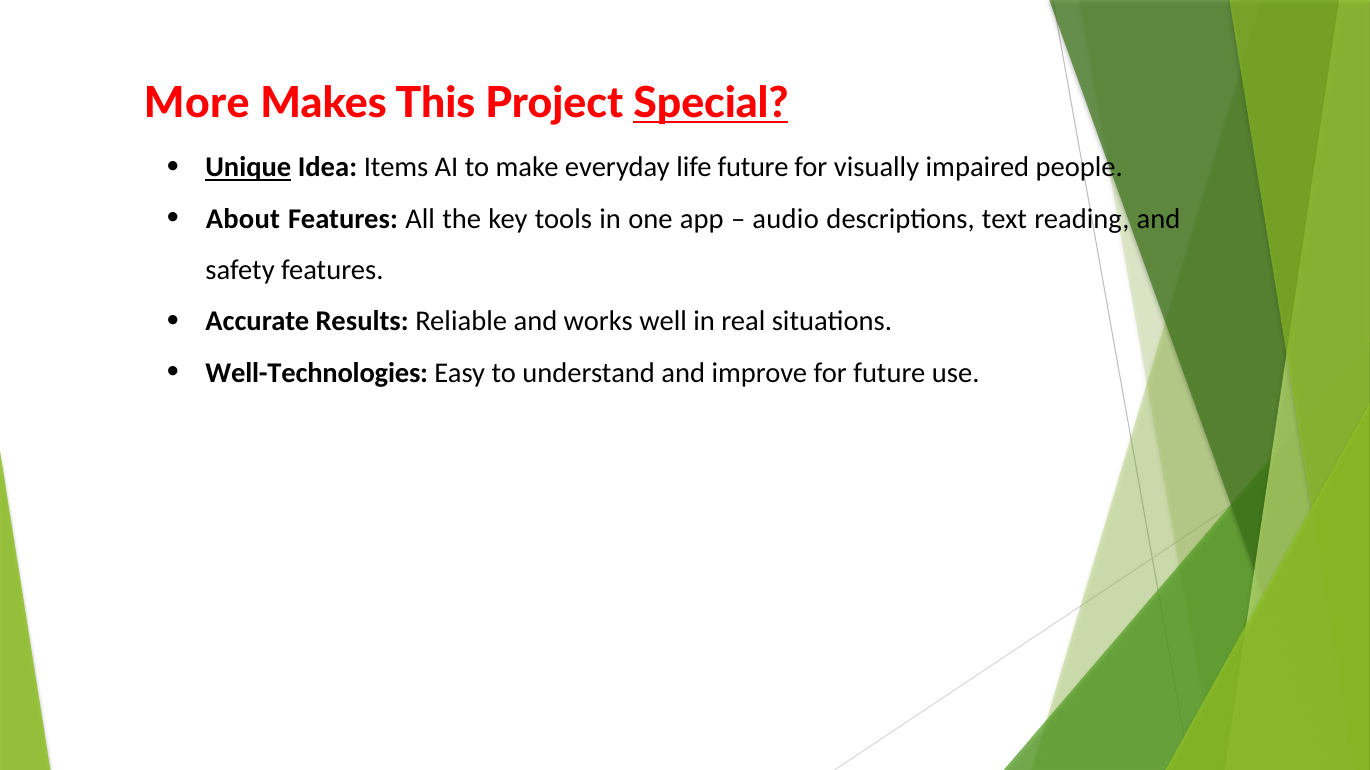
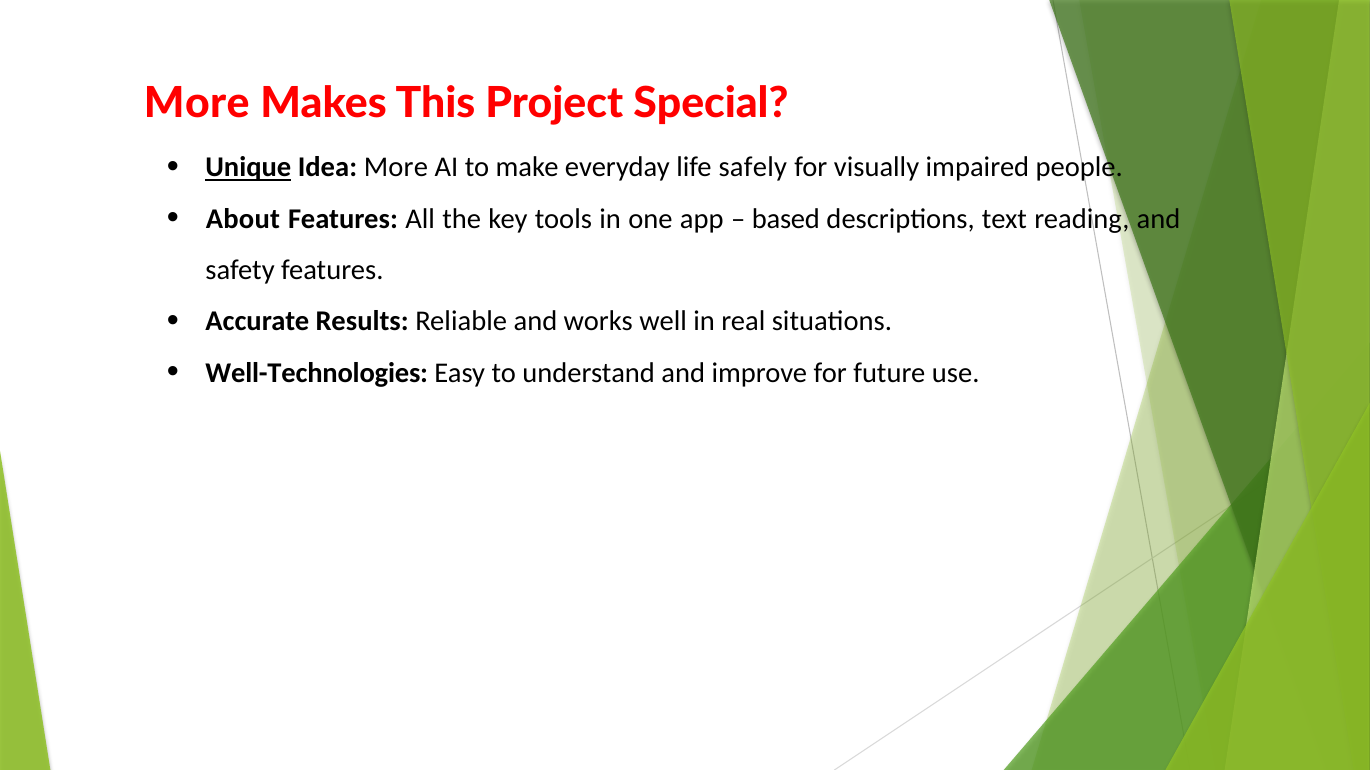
Special underline: present -> none
Idea Items: Items -> More
life future: future -> safely
audio: audio -> based
